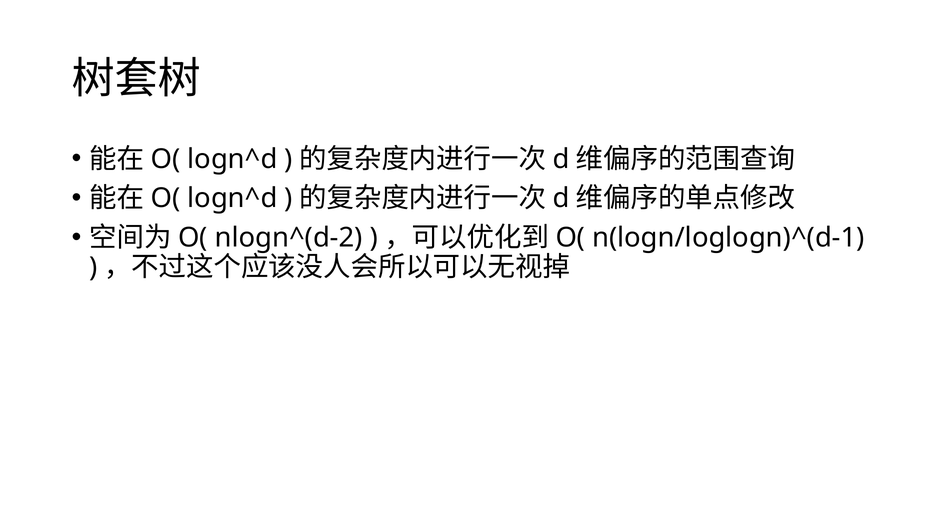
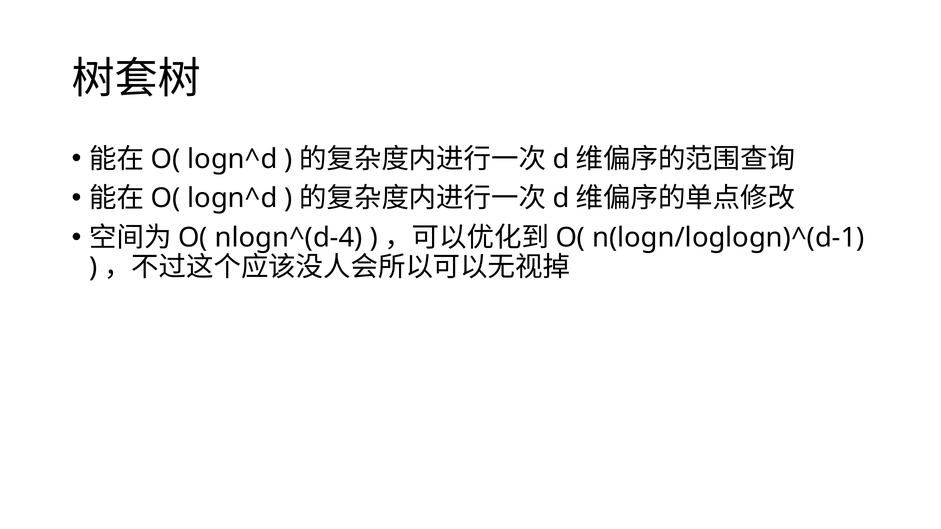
nlogn^(d-2: nlogn^(d-2 -> nlogn^(d-4
